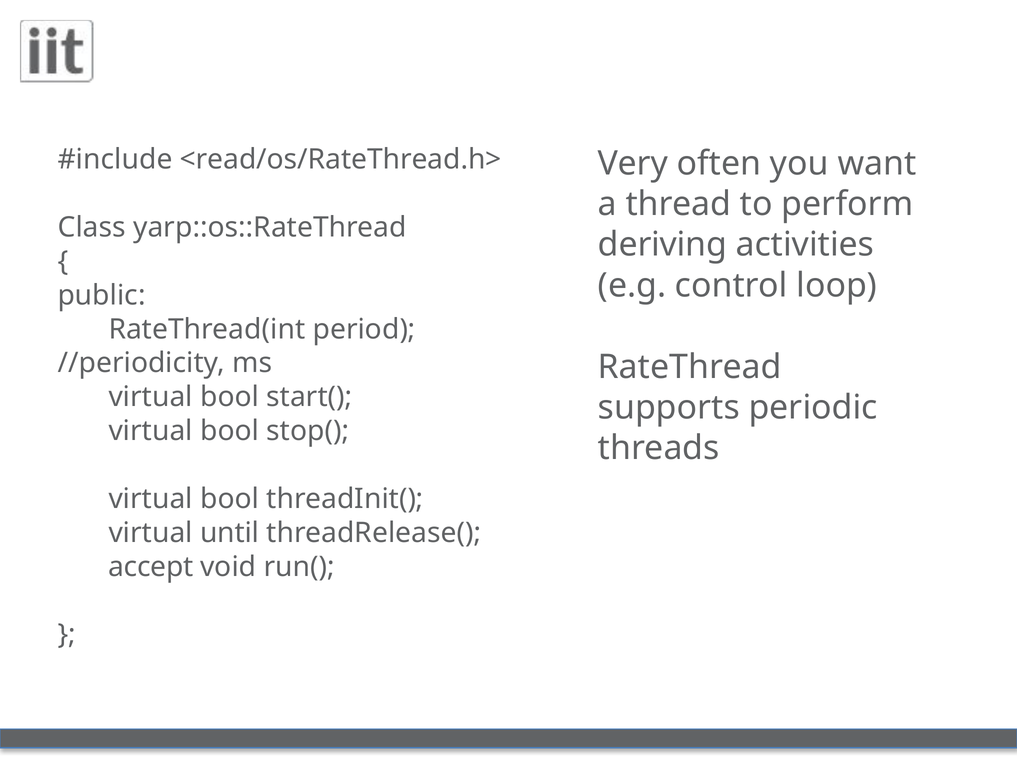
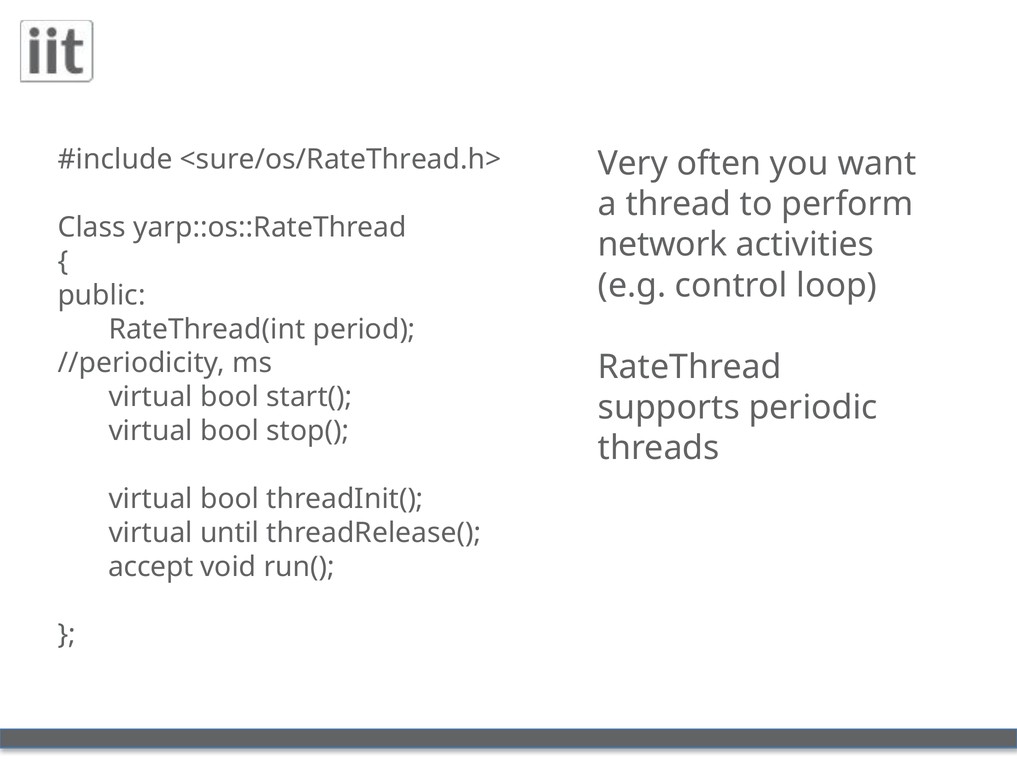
<read/os/RateThread.h>: <read/os/RateThread.h> -> <sure/os/RateThread.h>
deriving: deriving -> network
